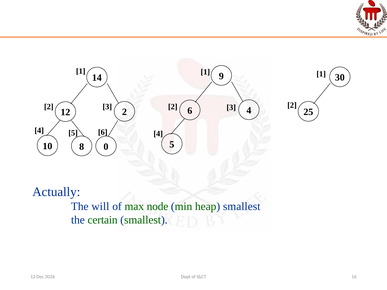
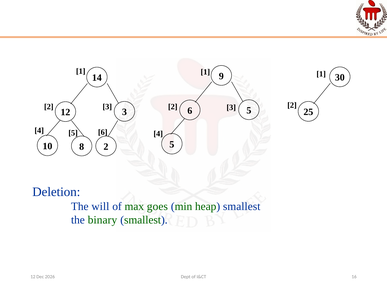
6 4: 4 -> 5
12 2: 2 -> 3
10 0: 0 -> 2
Actually: Actually -> Deletion
node: node -> goes
certain: certain -> binary
